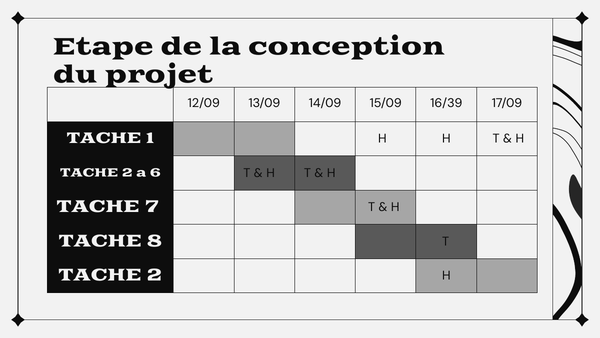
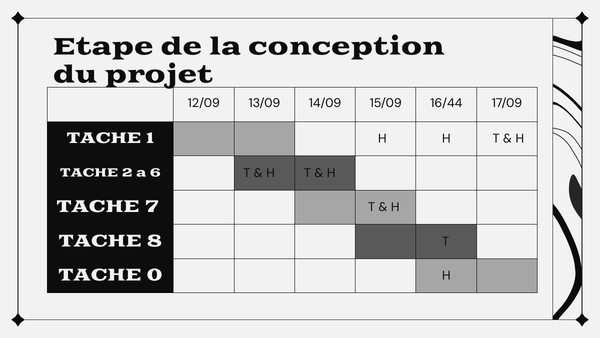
16/39: 16/39 -> 16/44
2 at (154, 275): 2 -> 0
